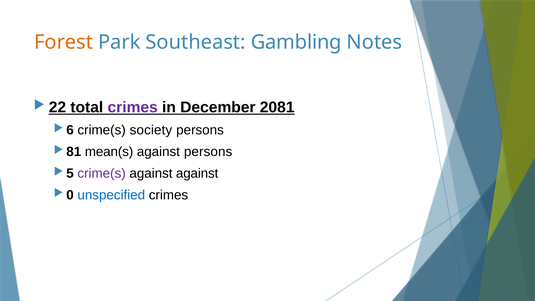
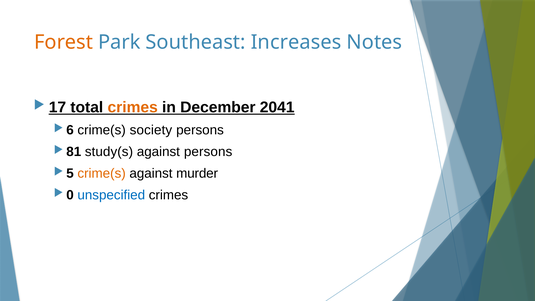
Gambling: Gambling -> Increases
22: 22 -> 17
crimes at (133, 107) colour: purple -> orange
2081: 2081 -> 2041
mean(s: mean(s -> study(s
crime(s at (102, 173) colour: purple -> orange
against against: against -> murder
